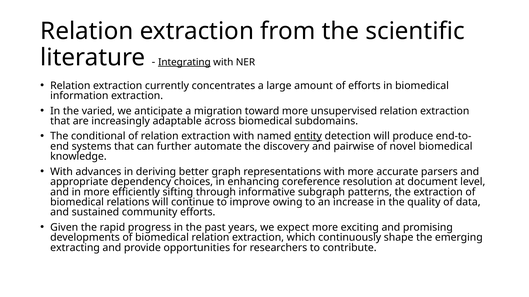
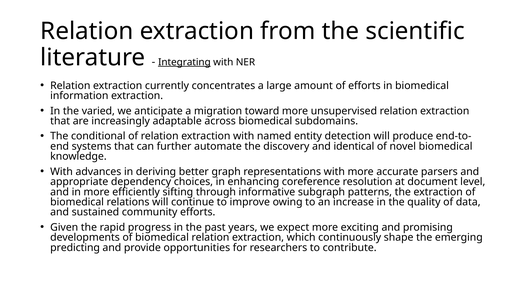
entity underline: present -> none
pairwise: pairwise -> identical
extracting: extracting -> predicting
